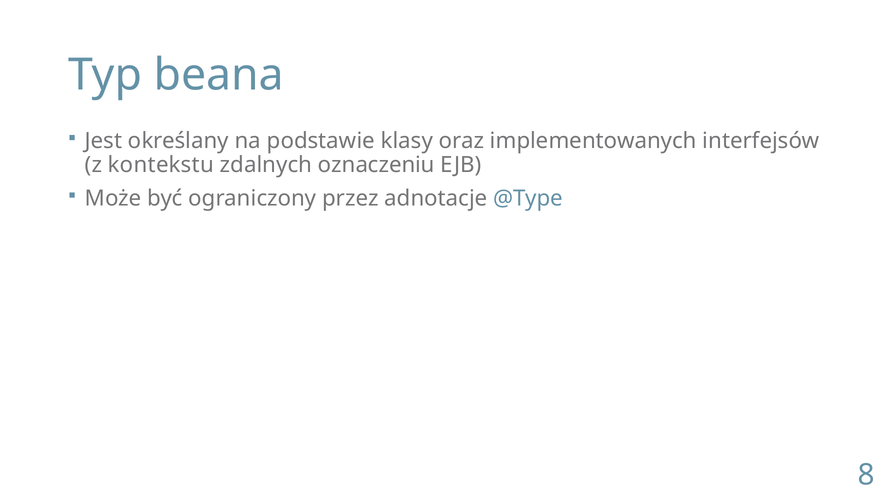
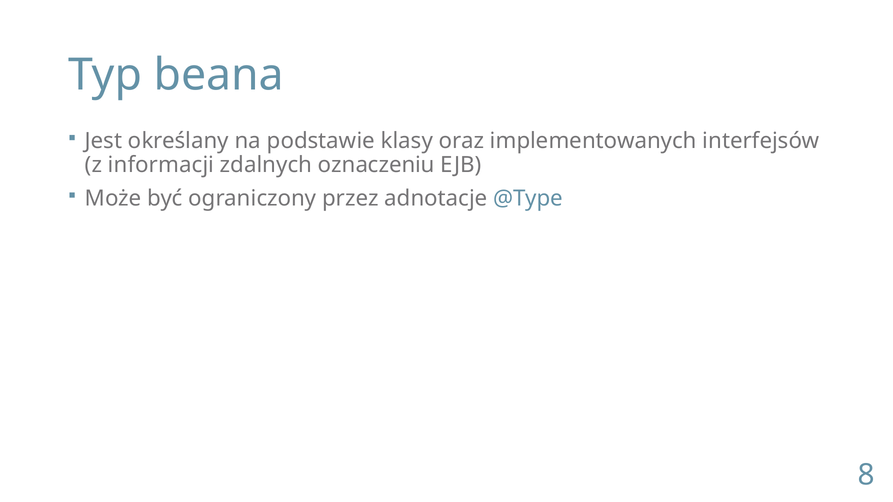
kontekstu: kontekstu -> informacji
